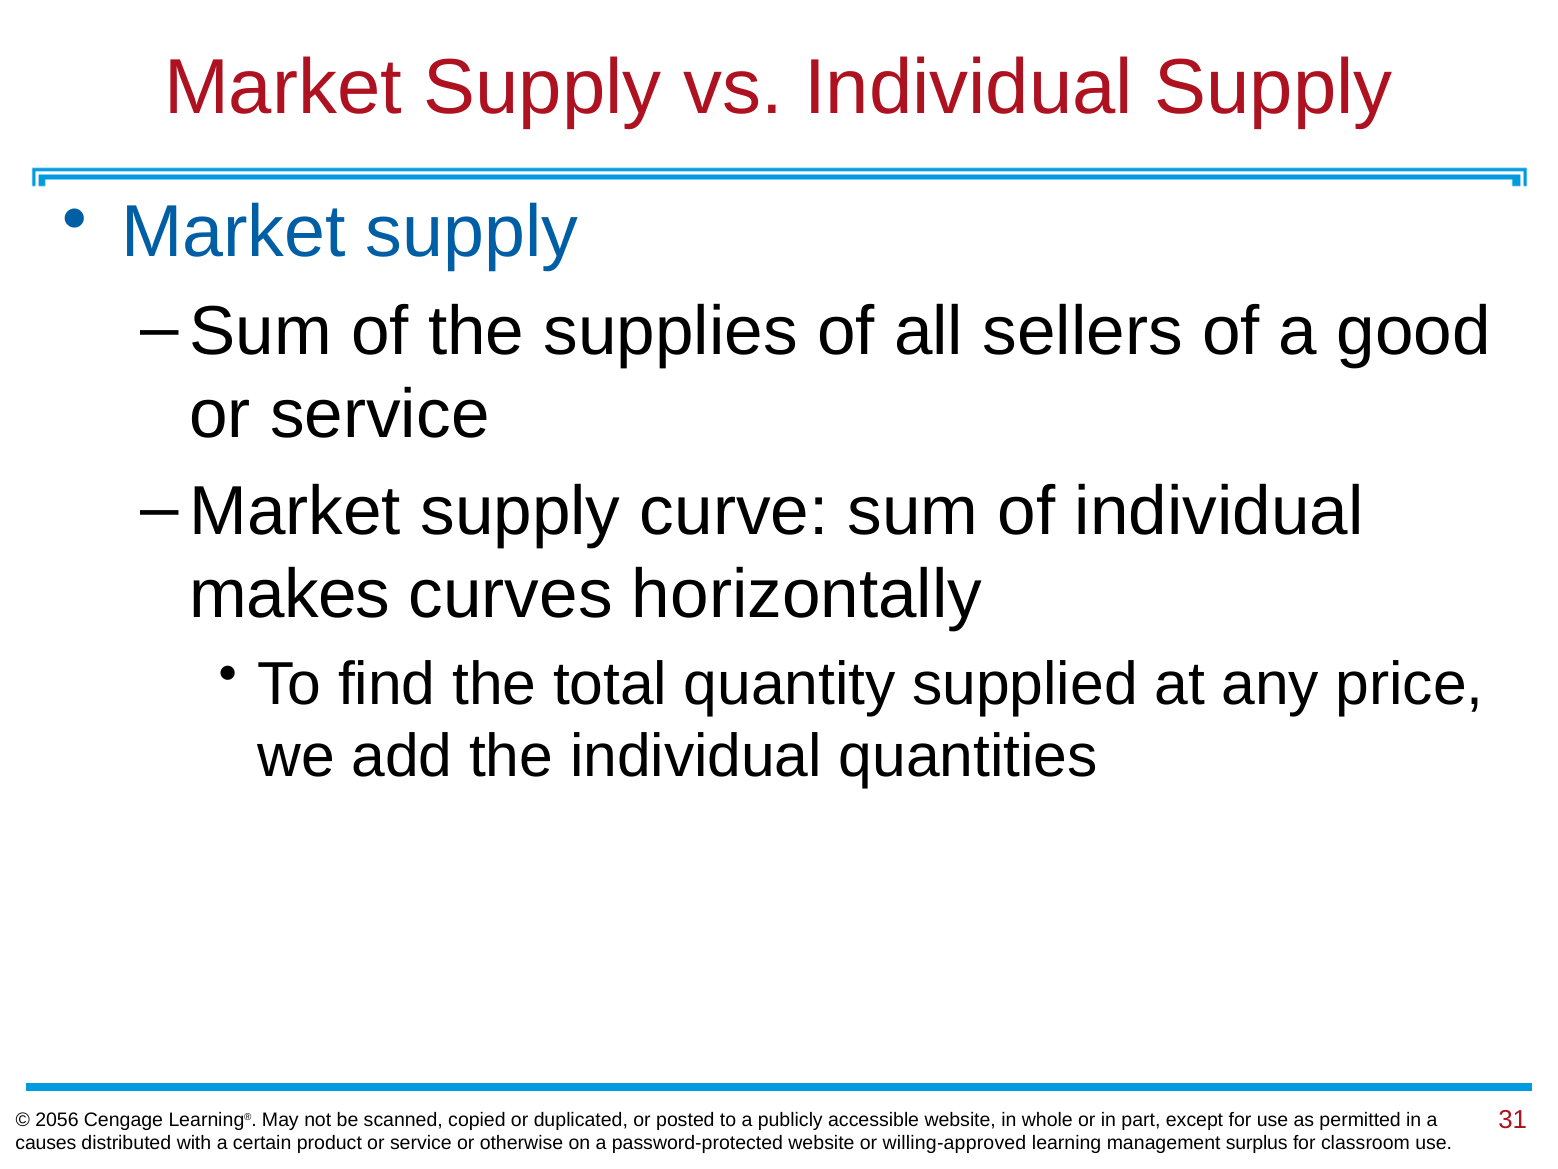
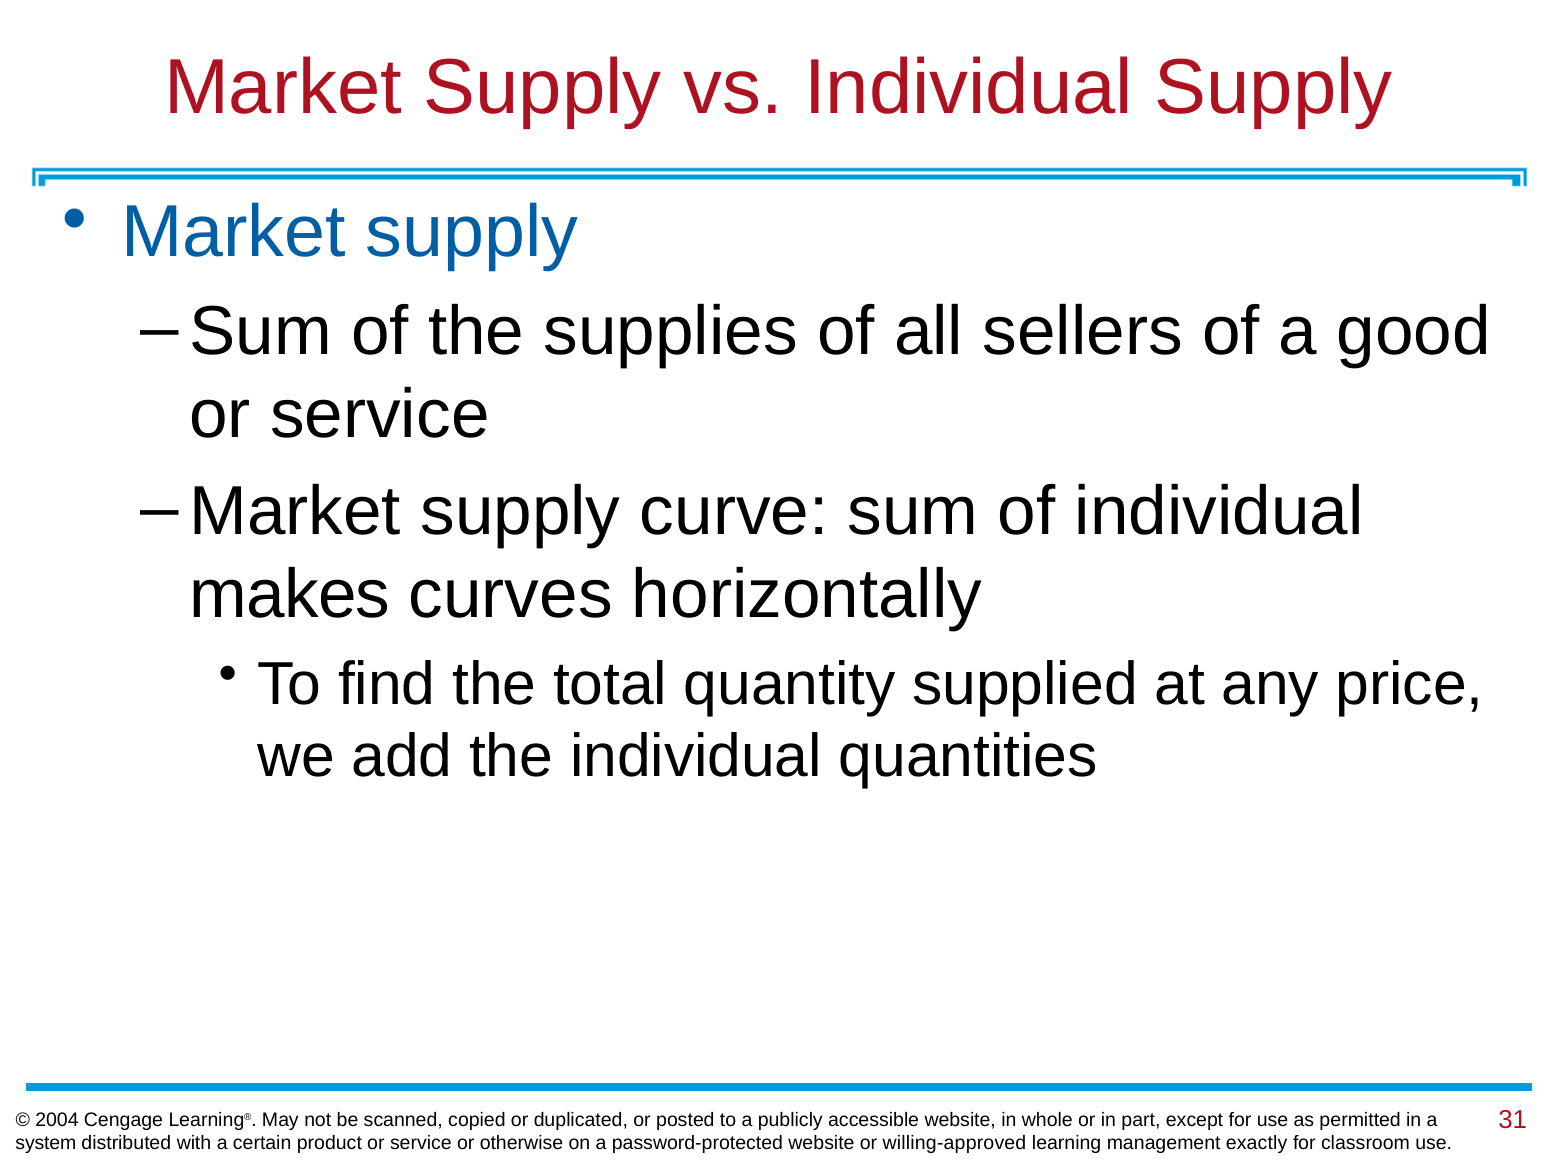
2056: 2056 -> 2004
causes: causes -> system
surplus: surplus -> exactly
